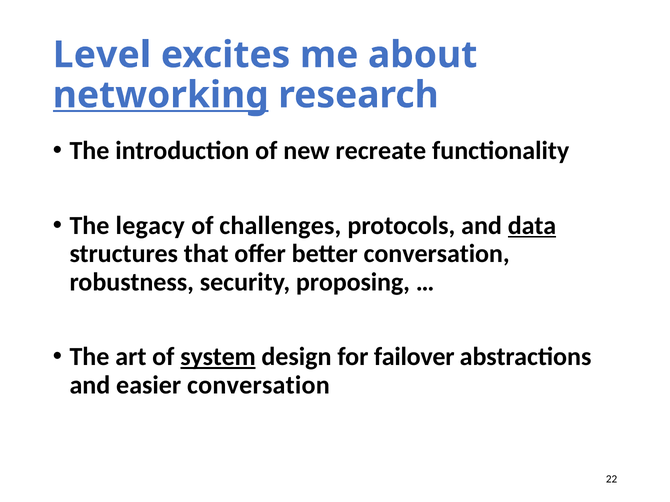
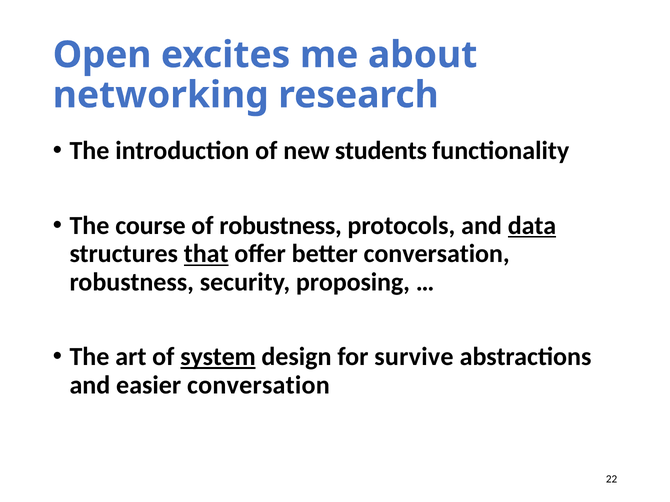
Level: Level -> Open
networking underline: present -> none
recreate: recreate -> students
legacy: legacy -> course
of challenges: challenges -> robustness
that underline: none -> present
failover: failover -> survive
